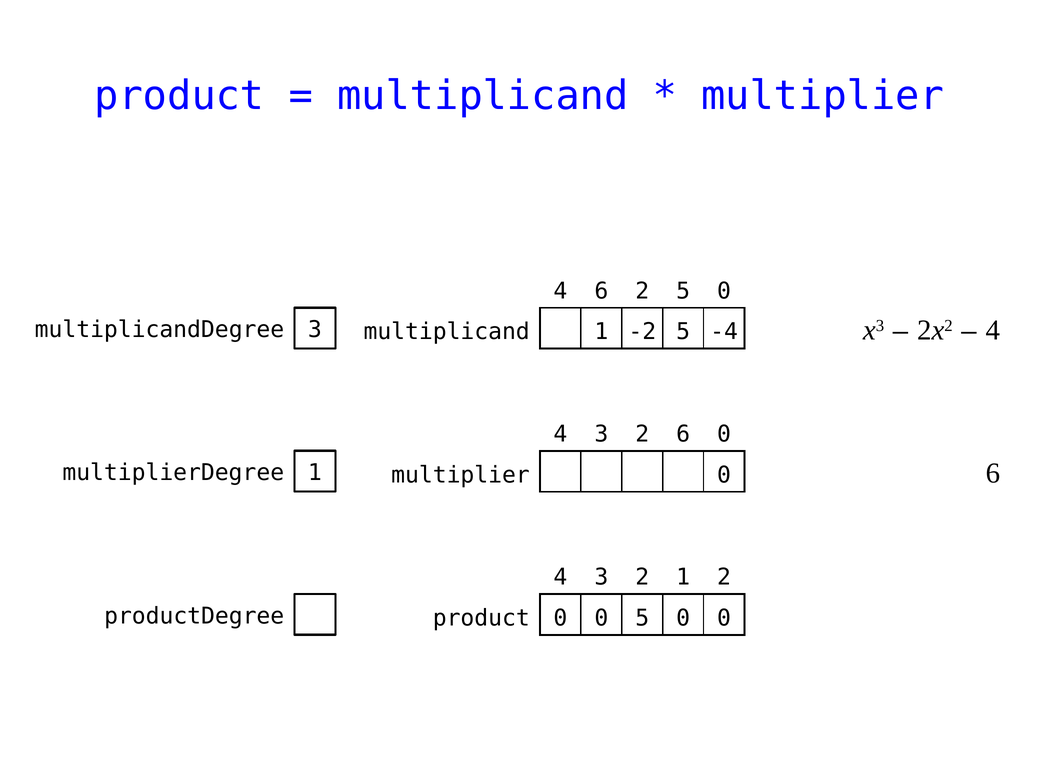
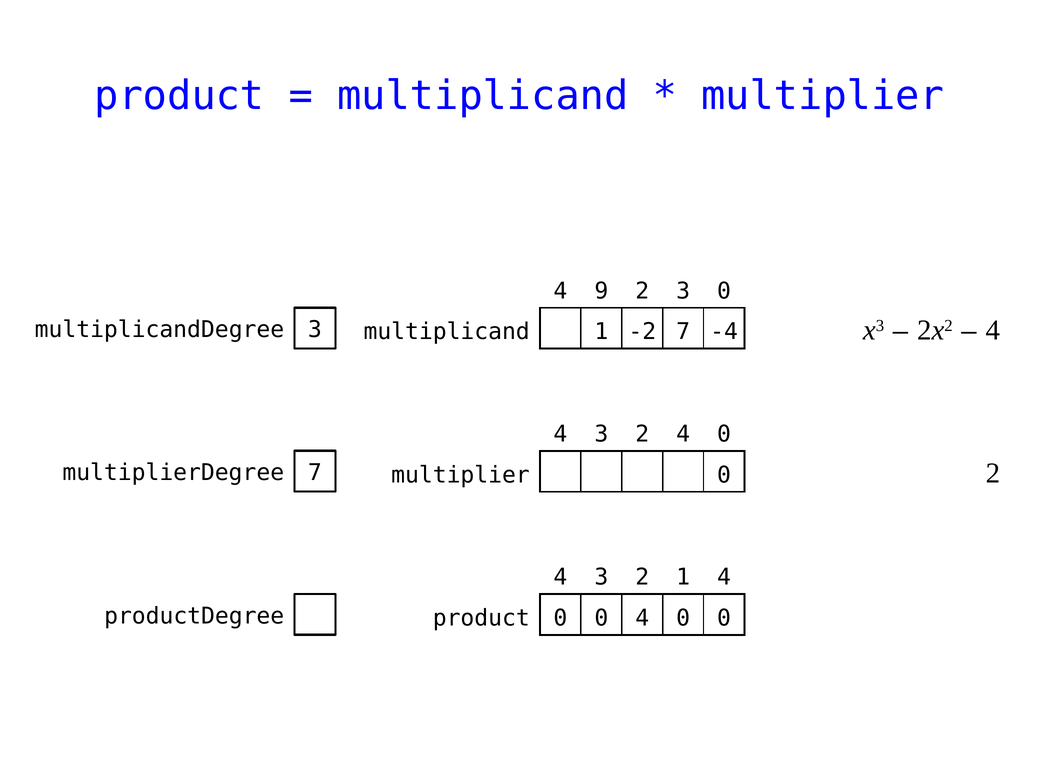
4 6: 6 -> 9
2 5: 5 -> 3
-2 5: 5 -> 7
2 6: 6 -> 4
multiplierDegree 1: 1 -> 7
0 6: 6 -> 2
1 2: 2 -> 4
0 5: 5 -> 4
